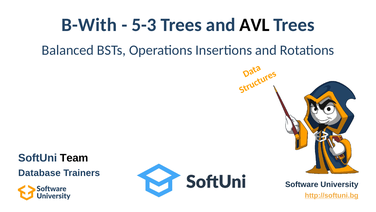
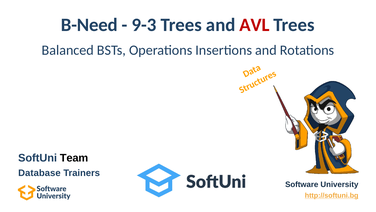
B-With: B-With -> B-Need
5-3: 5-3 -> 9-3
AVL colour: black -> red
